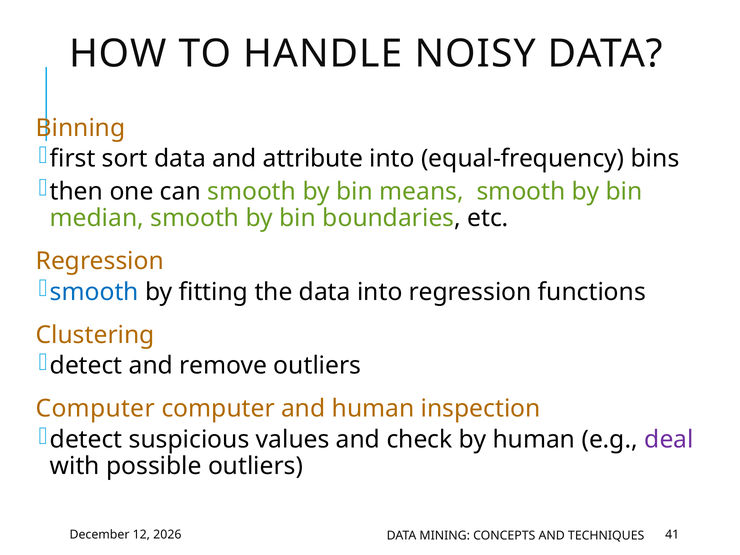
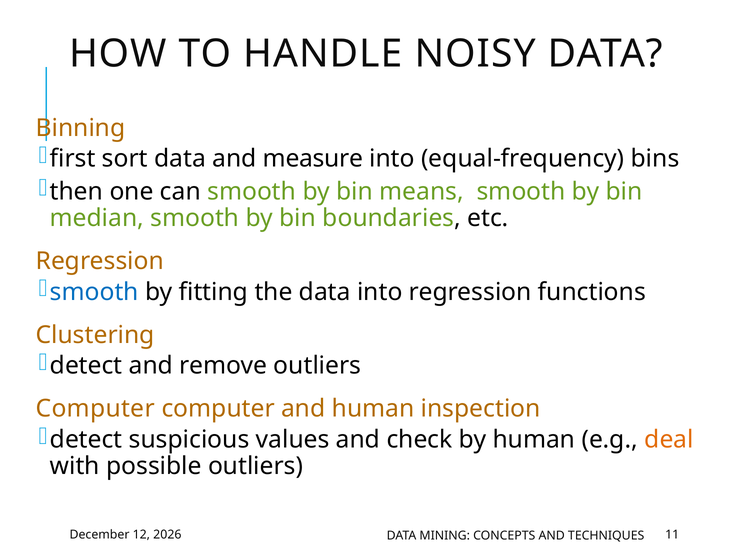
attribute: attribute -> measure
deal colour: purple -> orange
41: 41 -> 11
